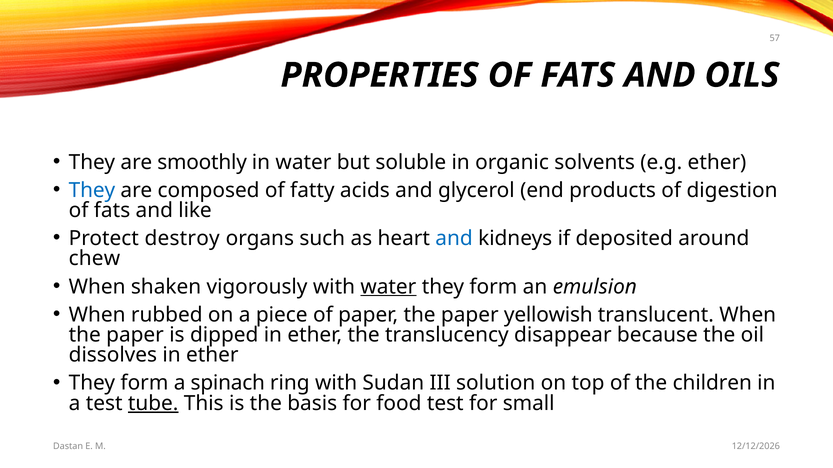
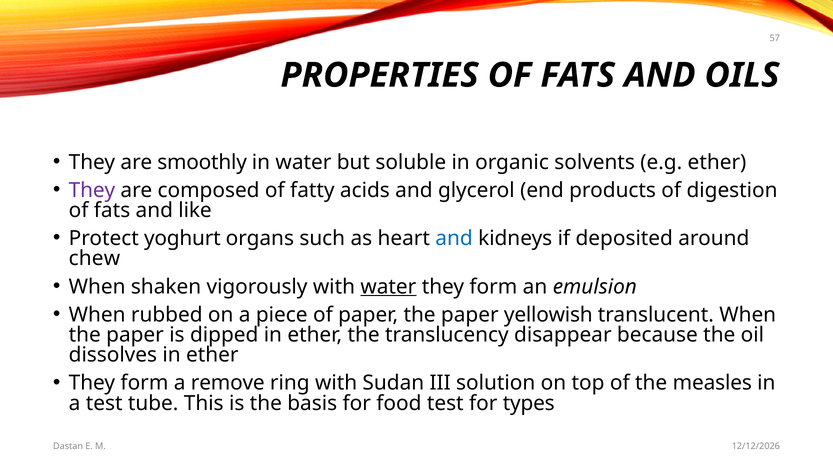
They at (92, 190) colour: blue -> purple
destroy: destroy -> yoghurt
spinach: spinach -> remove
children: children -> measles
tube underline: present -> none
small: small -> types
